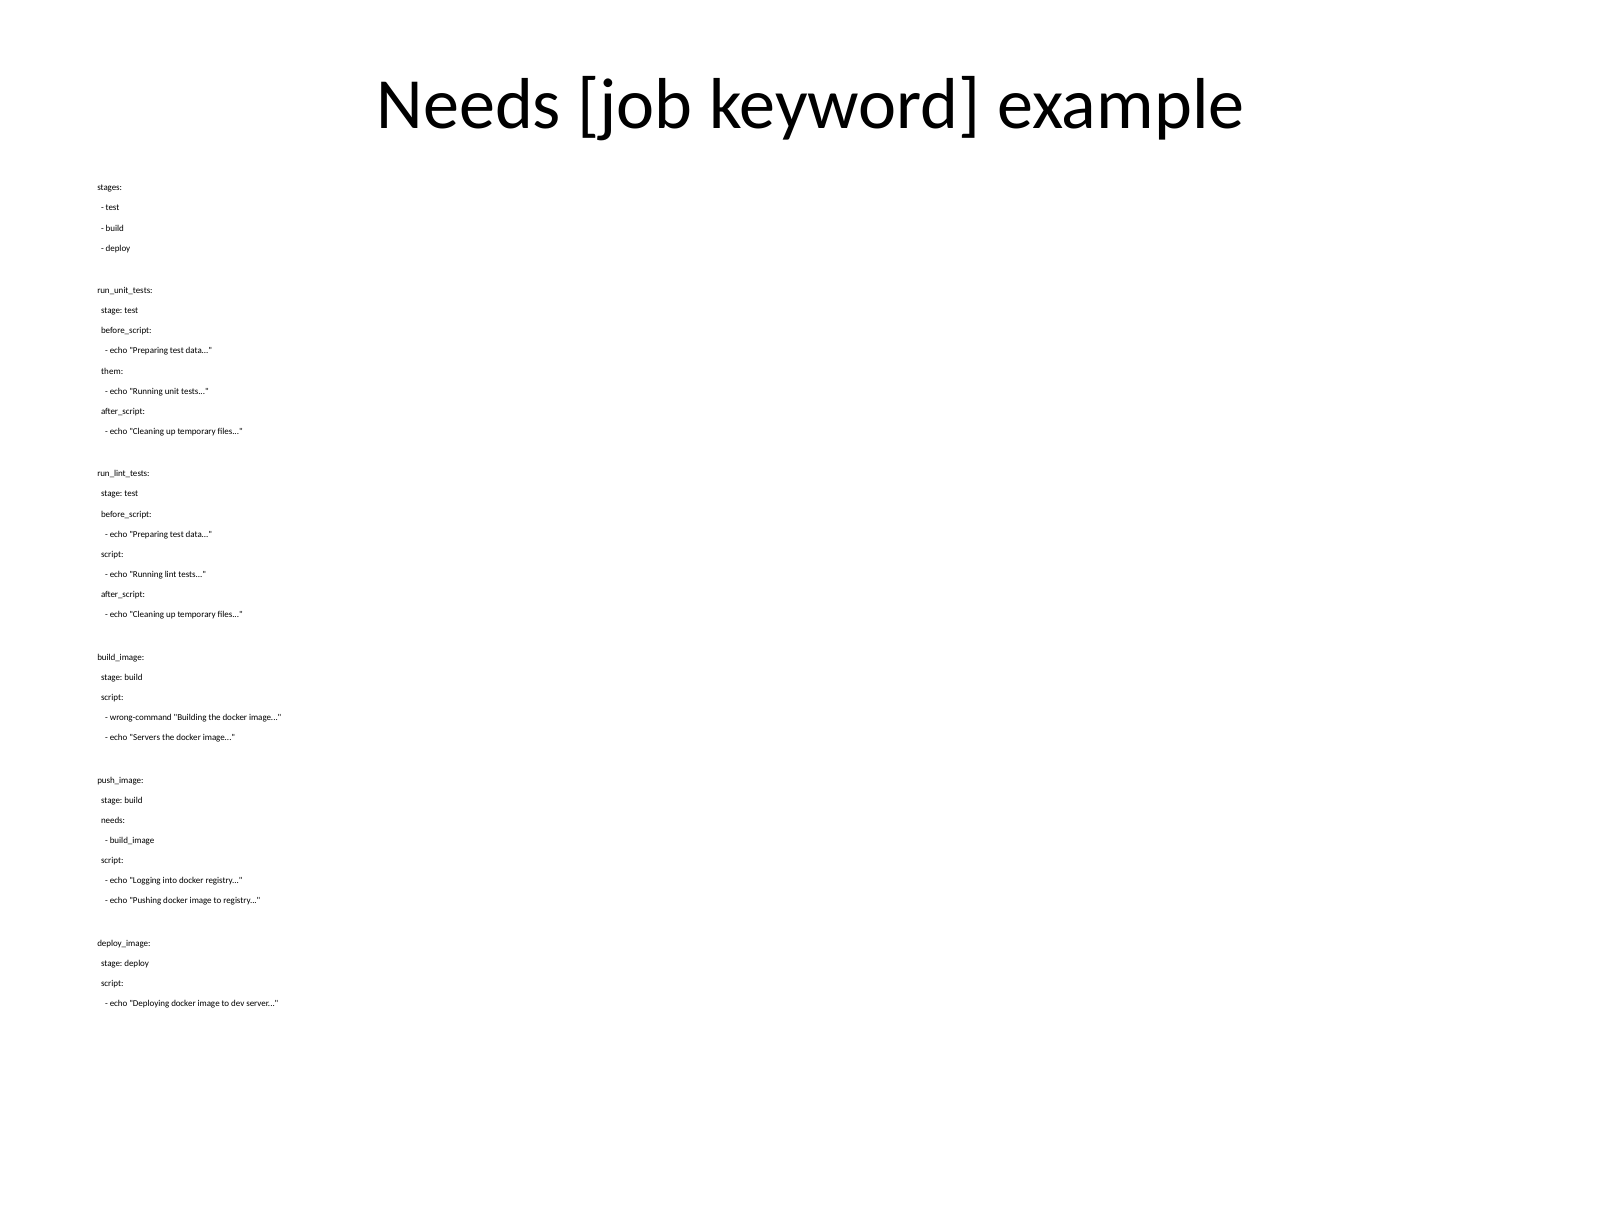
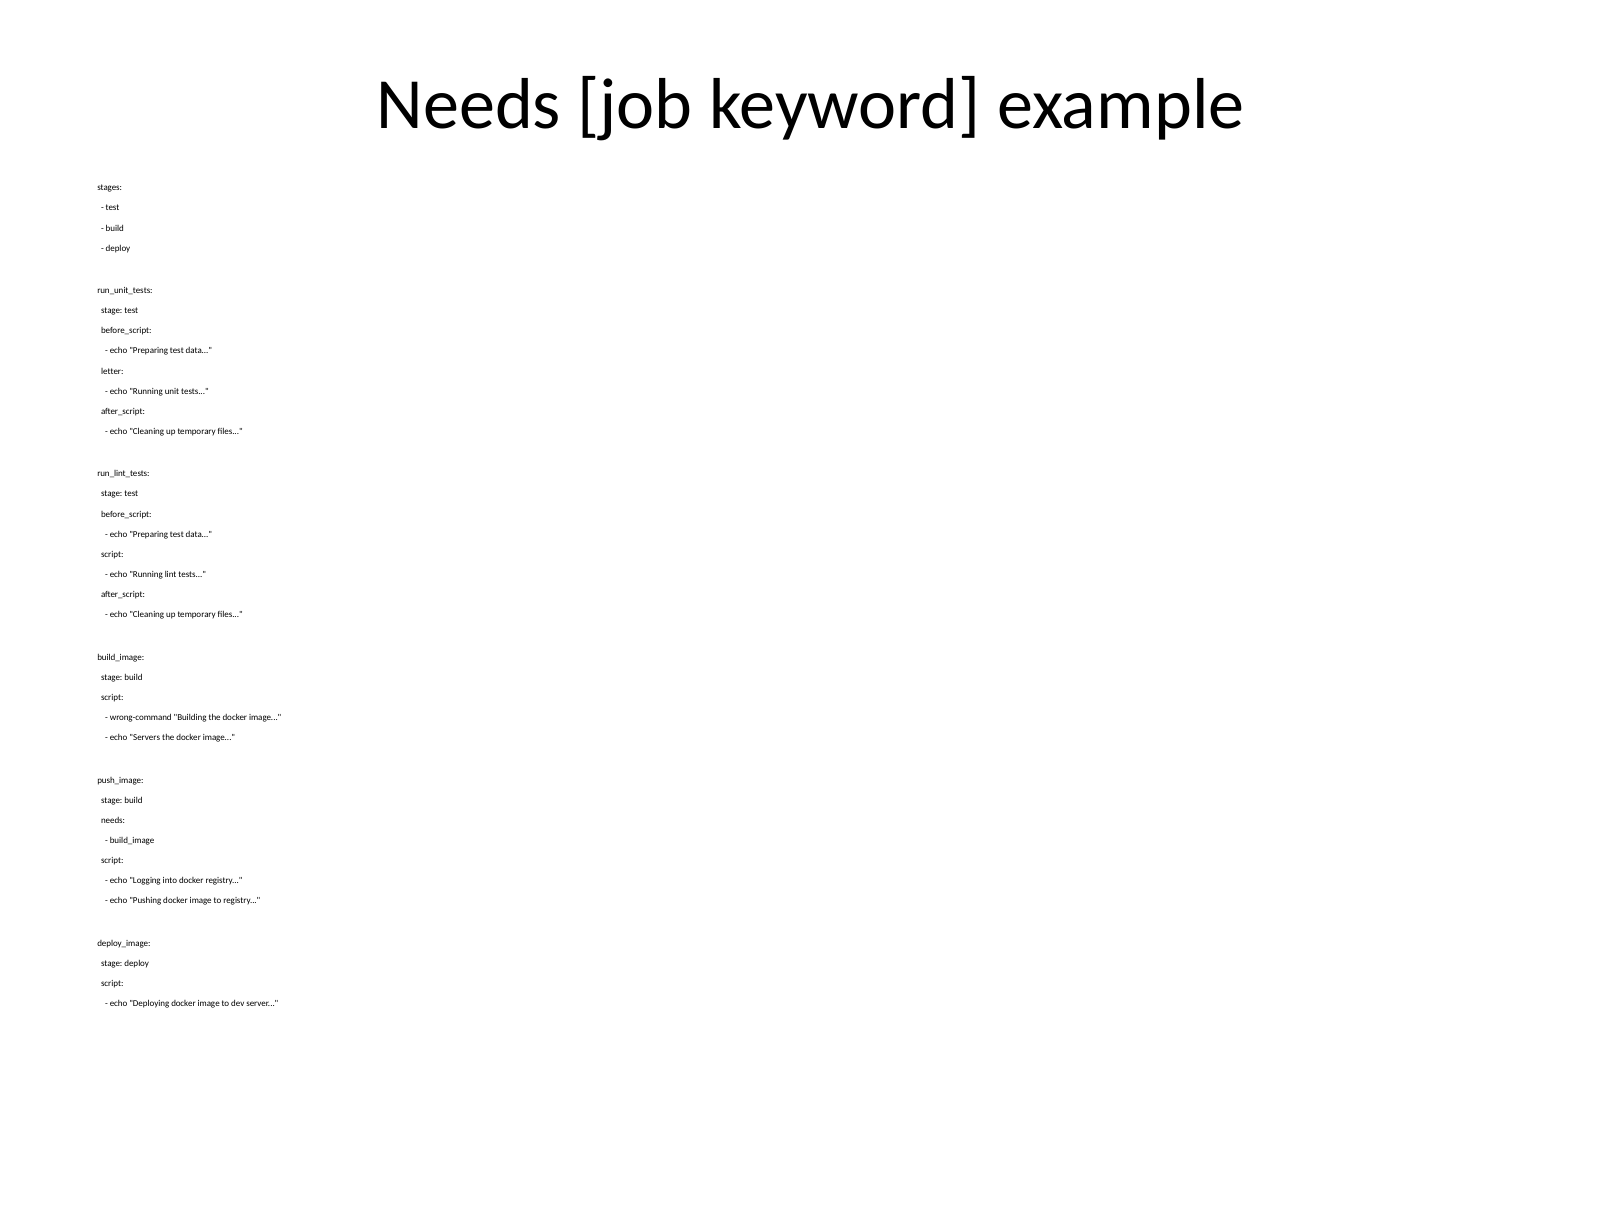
them: them -> letter
